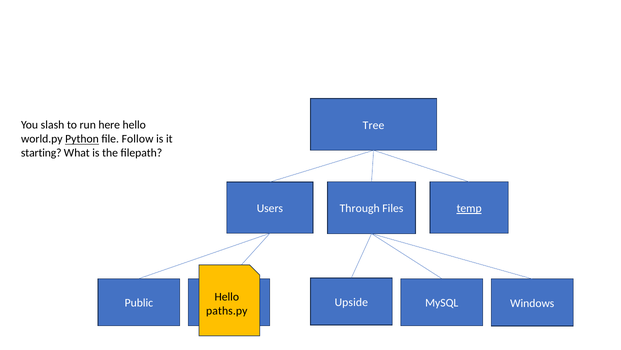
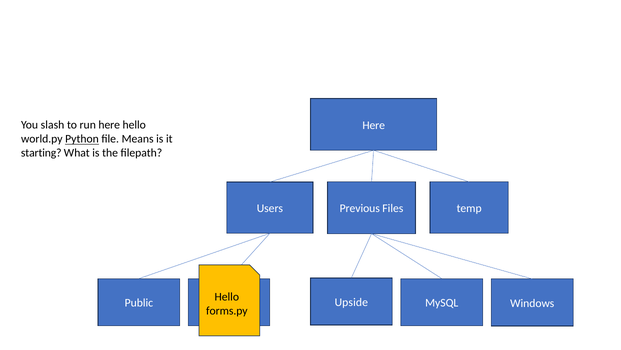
Tree at (374, 125): Tree -> Here
Follow: Follow -> Means
Through: Through -> Previous
temp underline: present -> none
paths.py: paths.py -> forms.py
